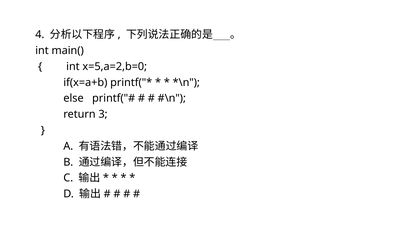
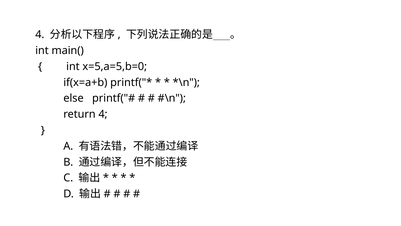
x=5,a=2,b=0: x=5,a=2,b=0 -> x=5,a=5,b=0
return 3: 3 -> 4
